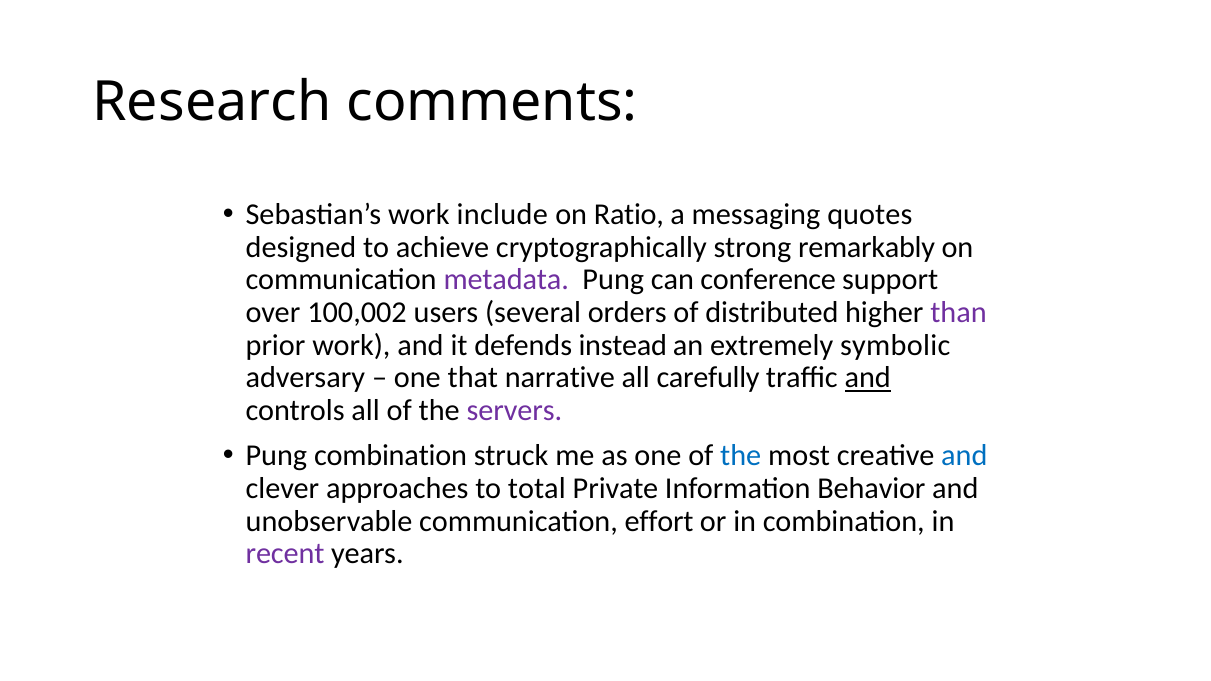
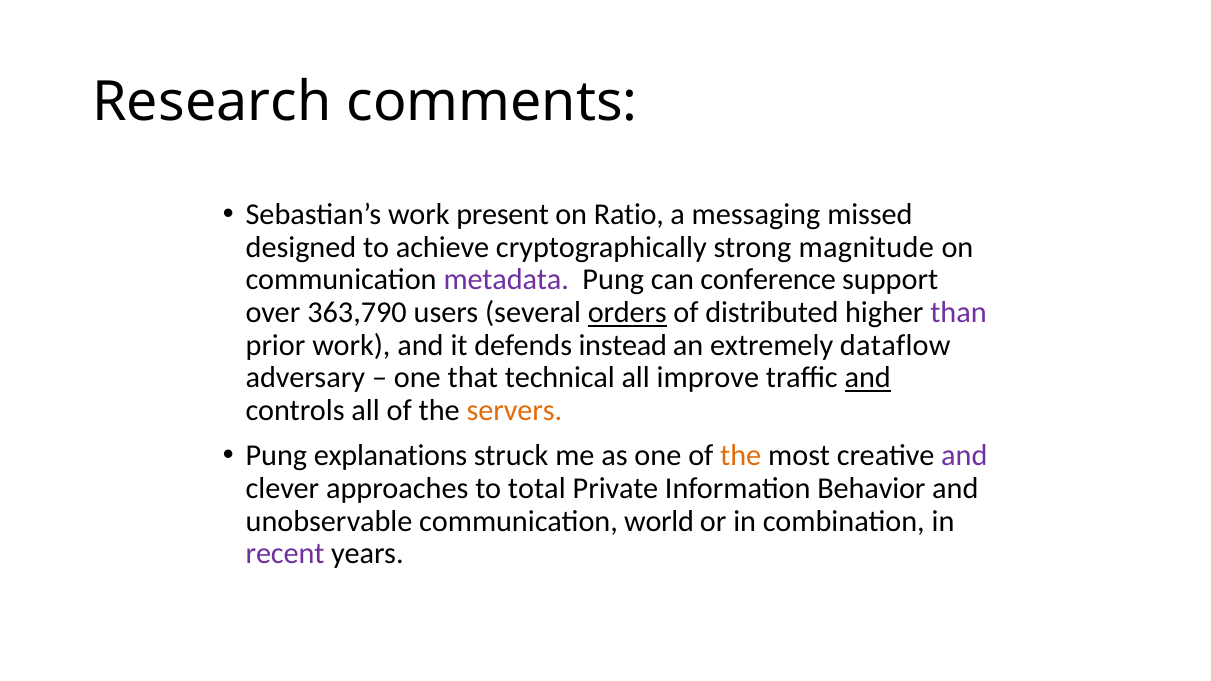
include: include -> present
quotes: quotes -> missed
remarkably: remarkably -> magnitude
100,002: 100,002 -> 363,790
orders underline: none -> present
symbolic: symbolic -> dataflow
narrative: narrative -> technical
carefully: carefully -> improve
servers colour: purple -> orange
Pung combination: combination -> explanations
the at (741, 456) colour: blue -> orange
and at (964, 456) colour: blue -> purple
effort: effort -> world
